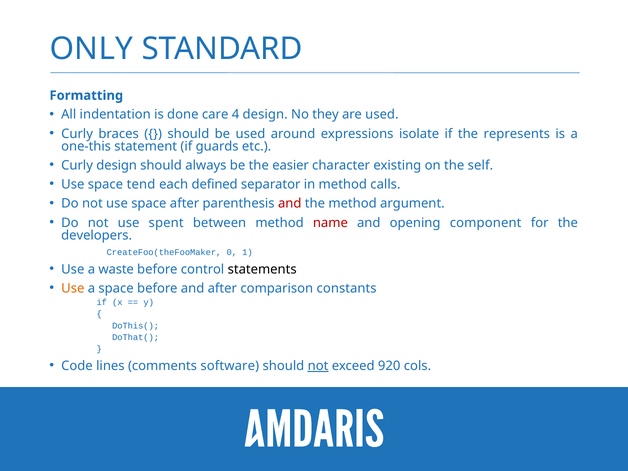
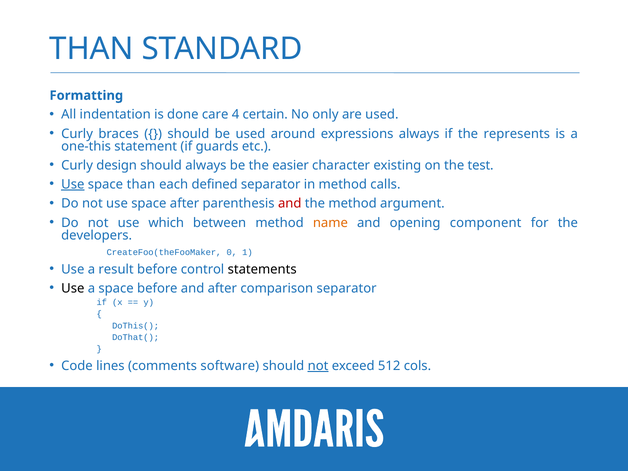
ONLY at (91, 49): ONLY -> THAN
4 design: design -> certain
they: they -> only
expressions isolate: isolate -> always
self: self -> test
Use at (73, 185) underline: none -> present
space tend: tend -> than
spent: spent -> which
name colour: red -> orange
waste: waste -> result
Use at (73, 288) colour: orange -> black
comparison constants: constants -> separator
920: 920 -> 512
